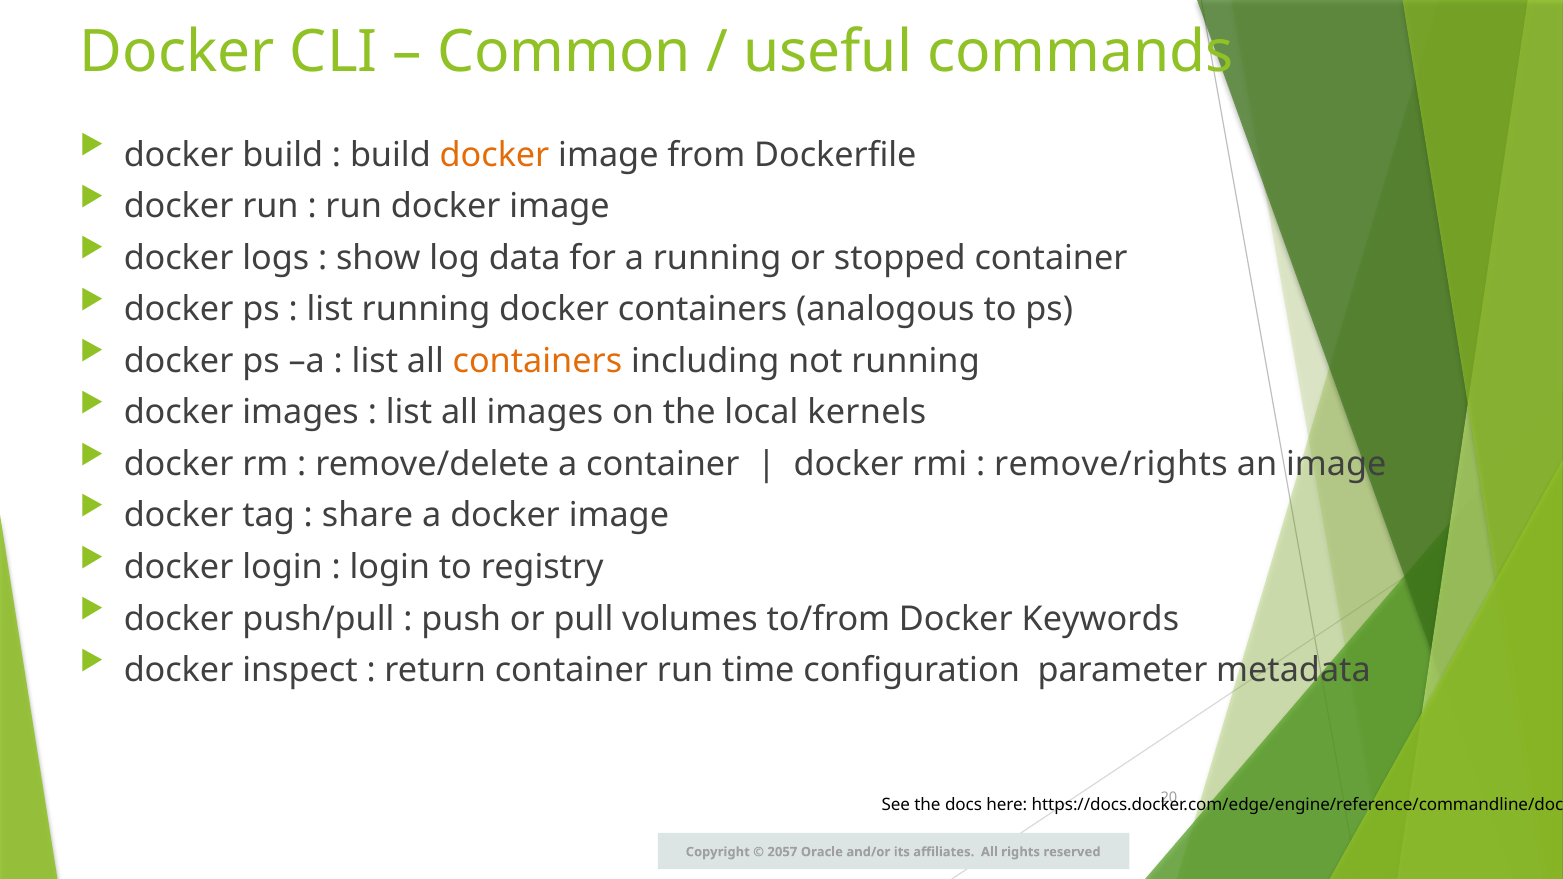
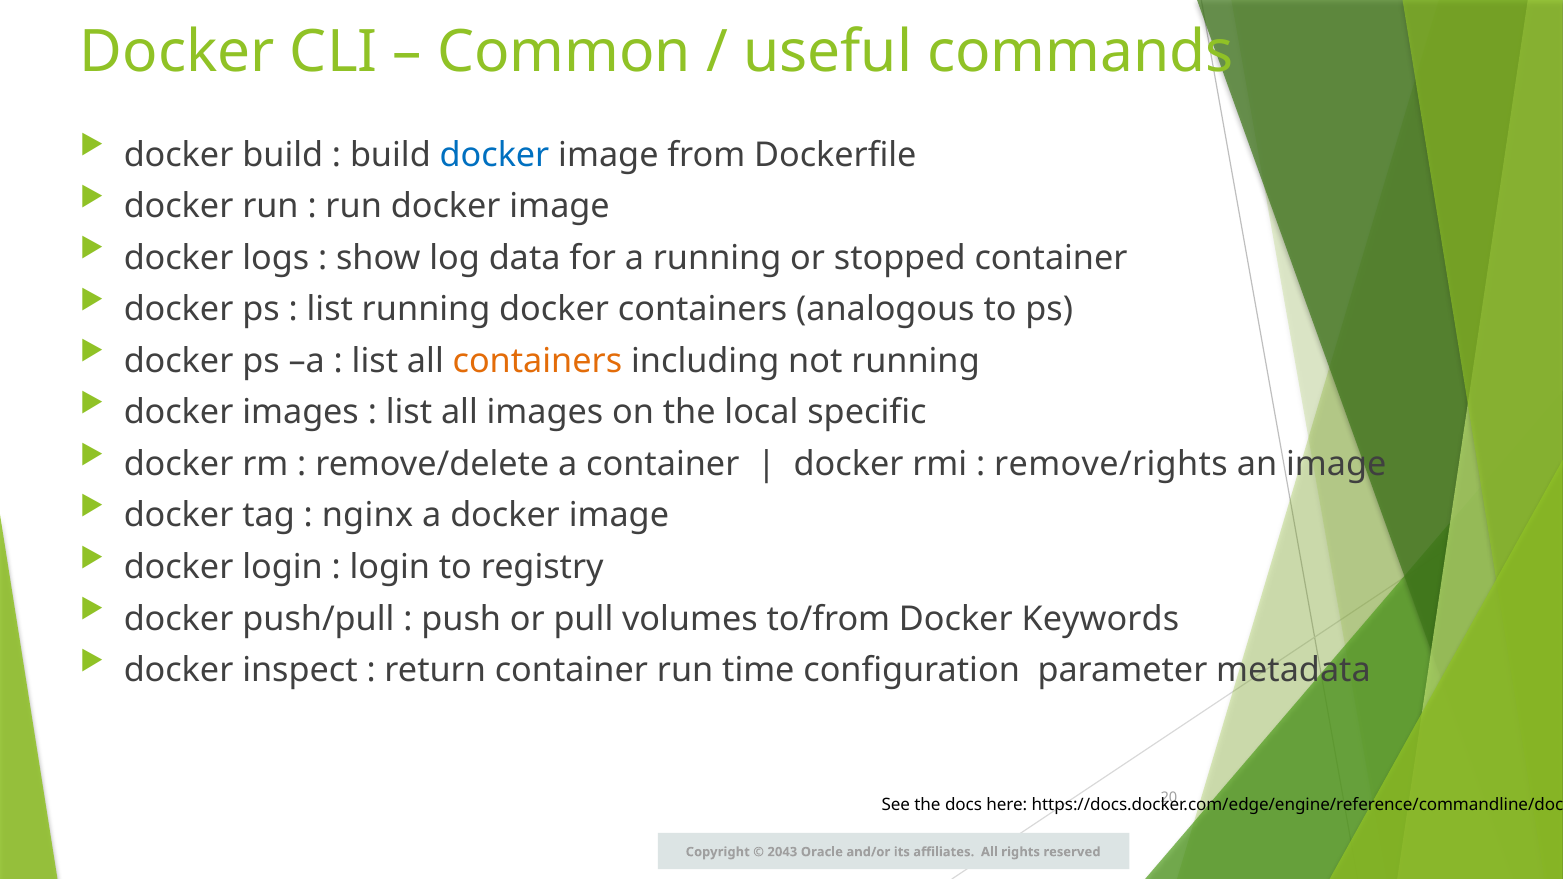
docker at (495, 155) colour: orange -> blue
kernels: kernels -> specific
share: share -> nginx
2057: 2057 -> 2043
